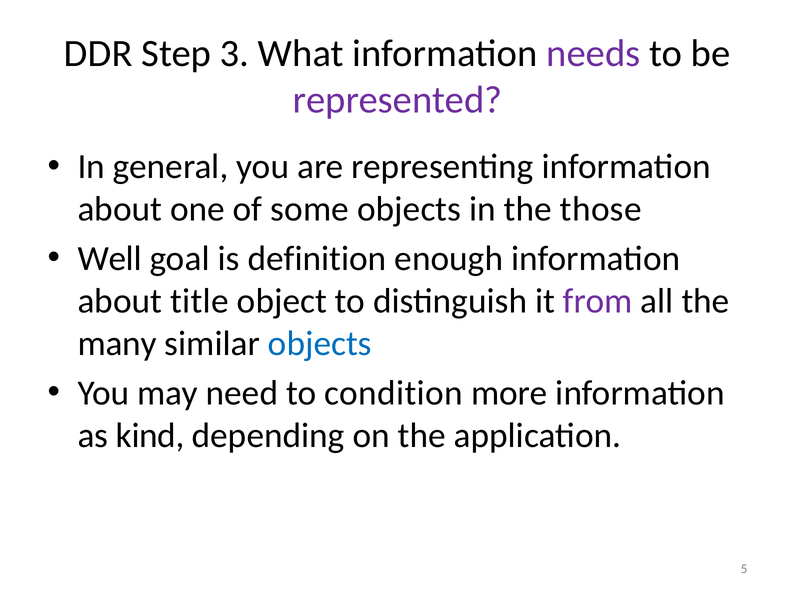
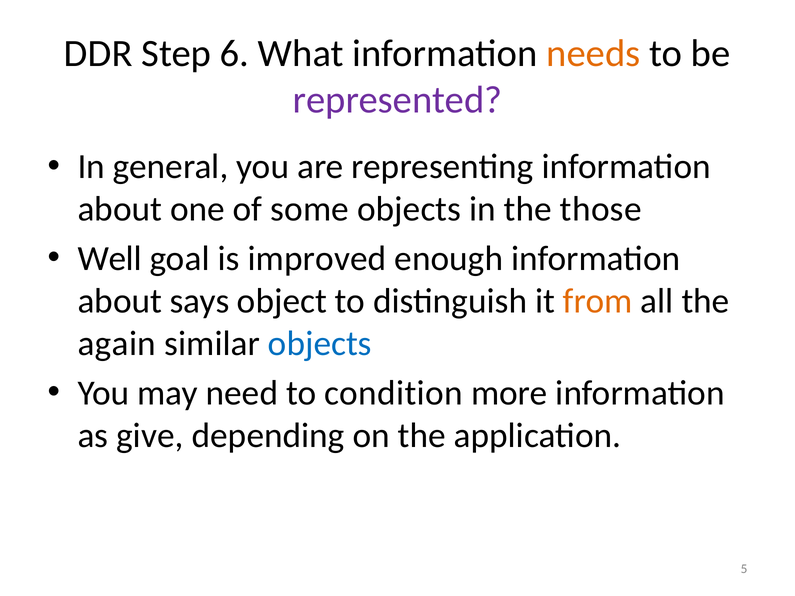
3: 3 -> 6
needs colour: purple -> orange
definition: definition -> improved
title: title -> says
from colour: purple -> orange
many: many -> again
kind: kind -> give
